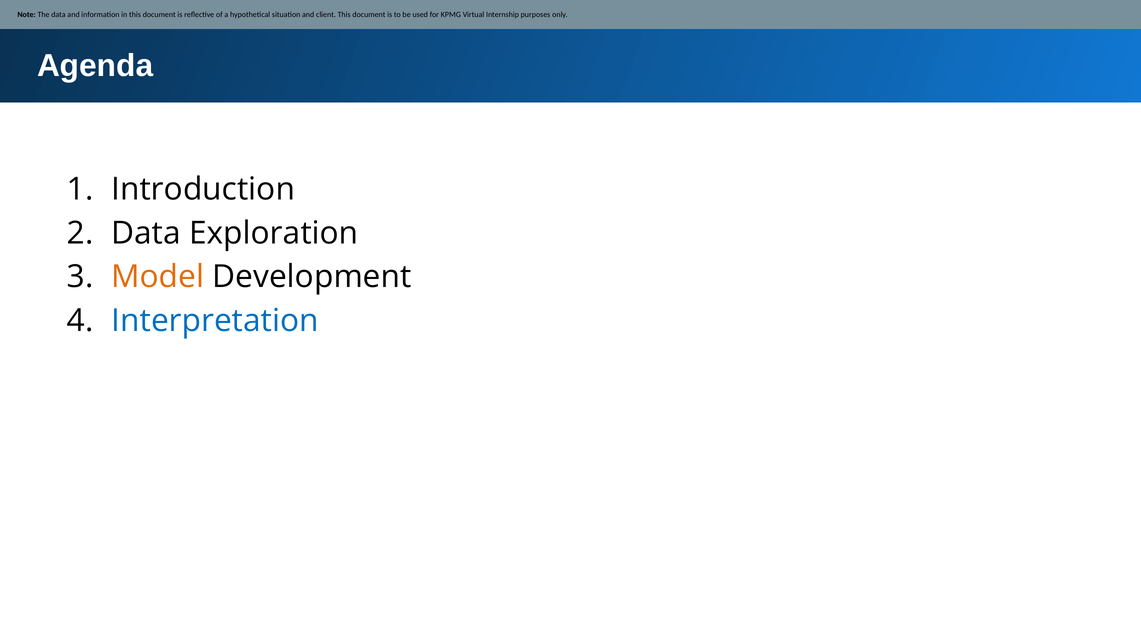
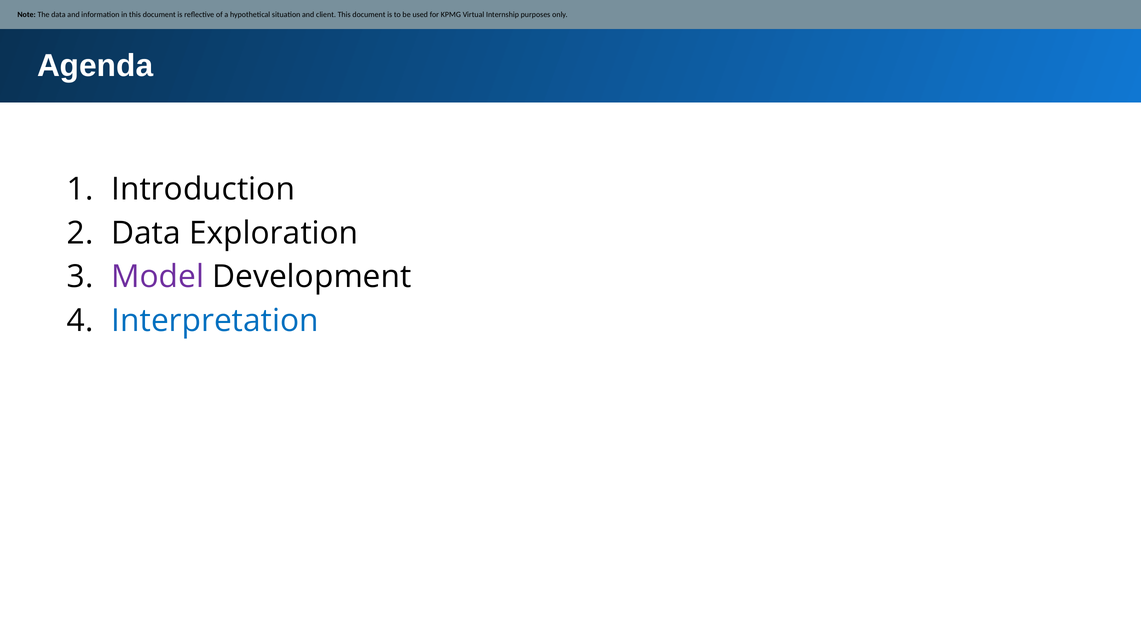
Model colour: orange -> purple
